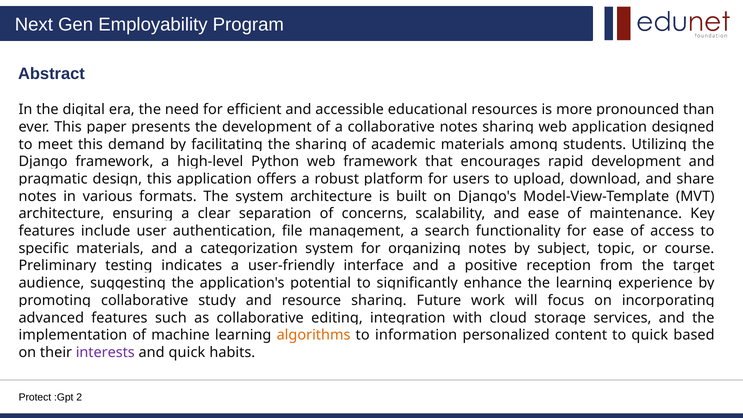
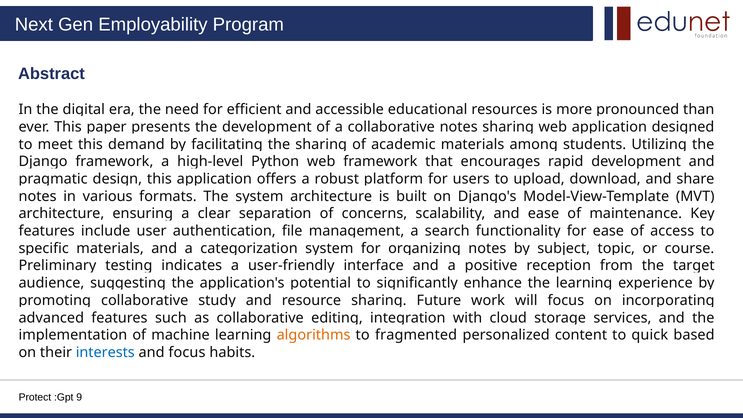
information: information -> fragmented
interests colour: purple -> blue
and quick: quick -> focus
2: 2 -> 9
